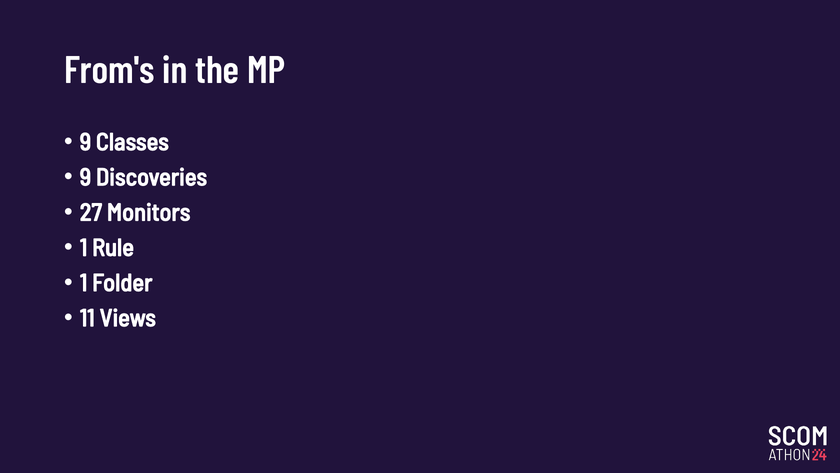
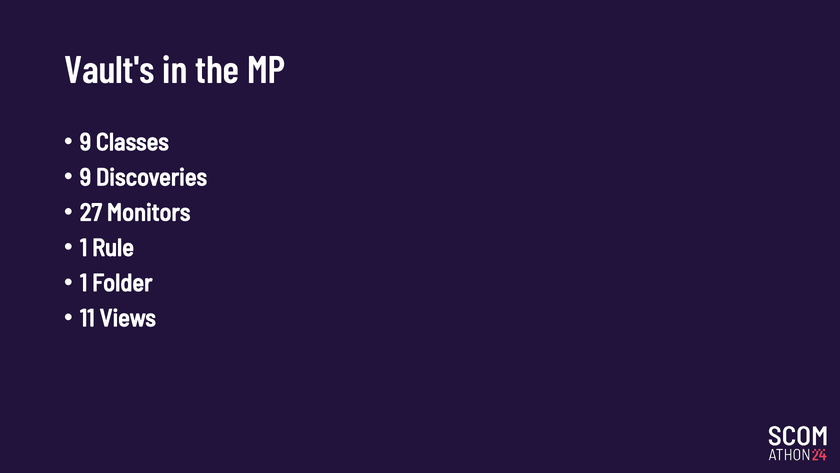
From's: From's -> Vault's
